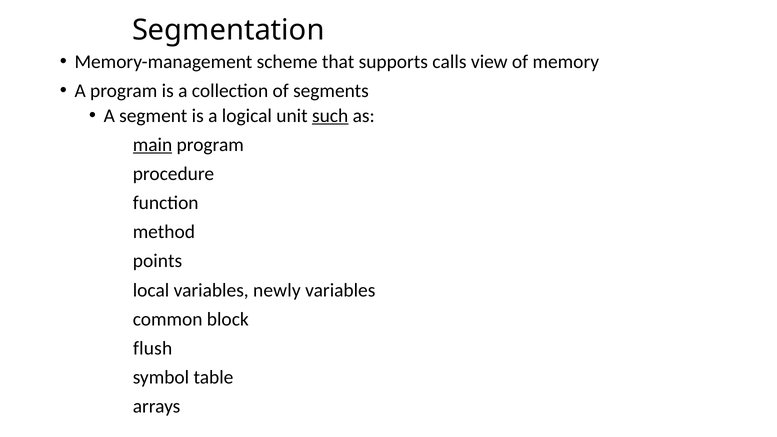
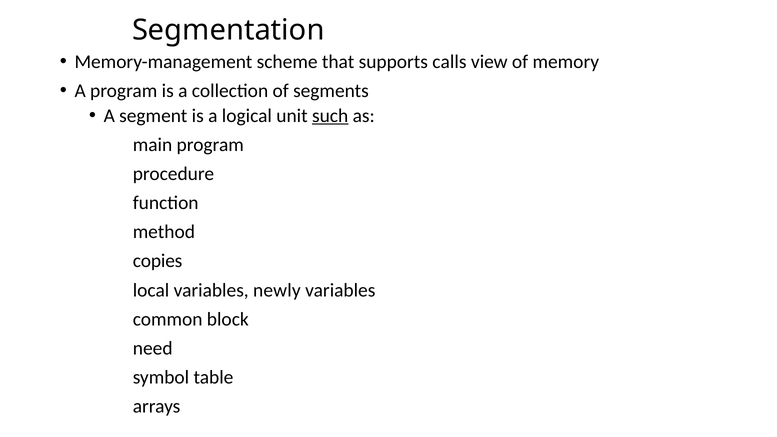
main underline: present -> none
points: points -> copies
flush: flush -> need
